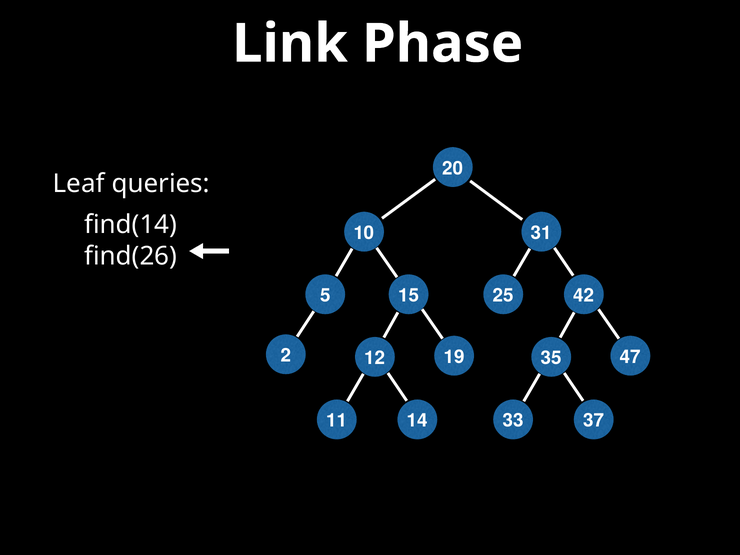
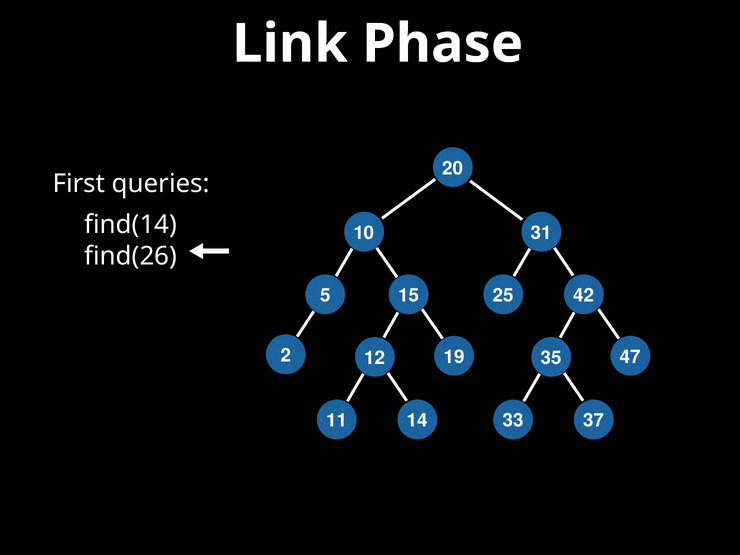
Leaf: Leaf -> First
